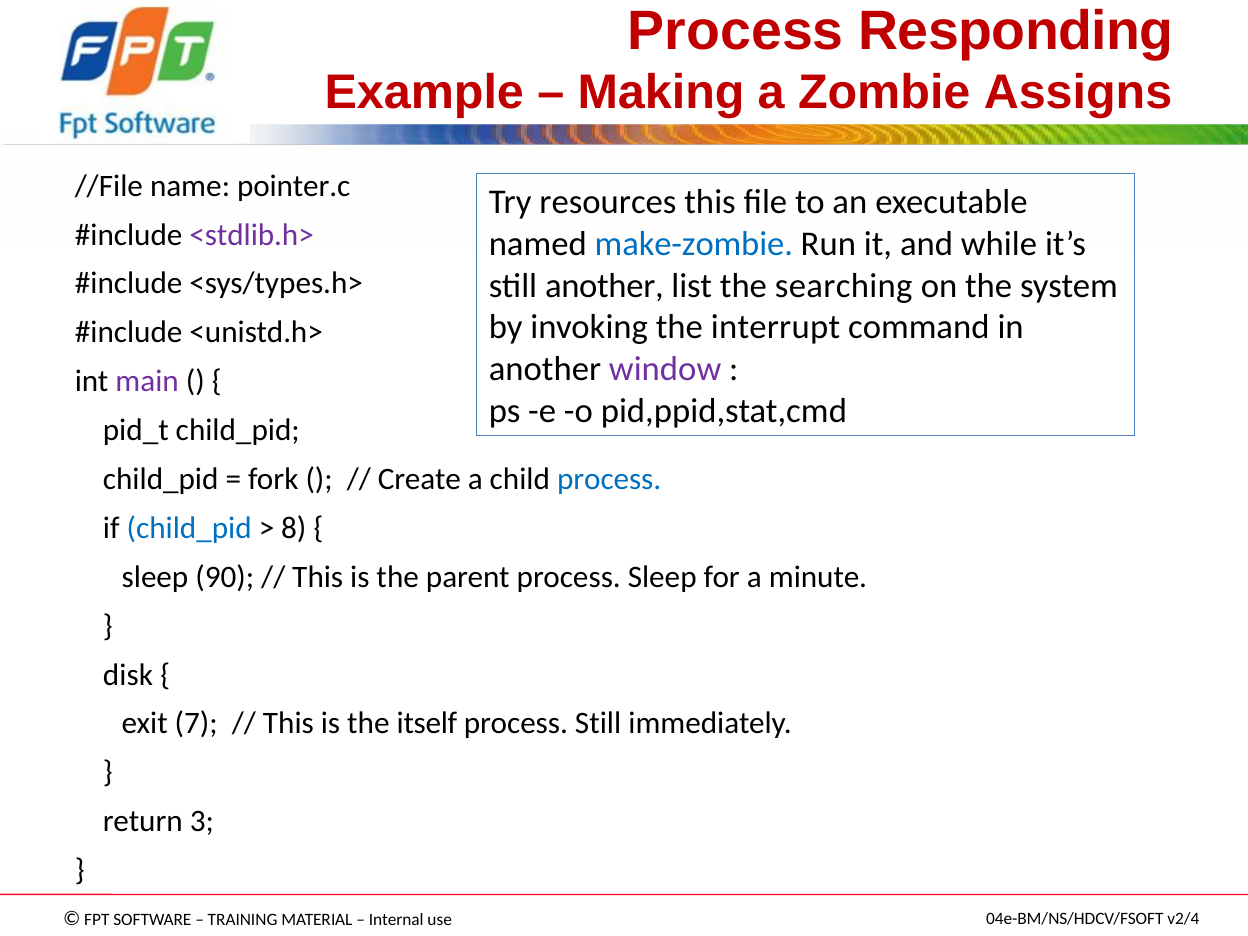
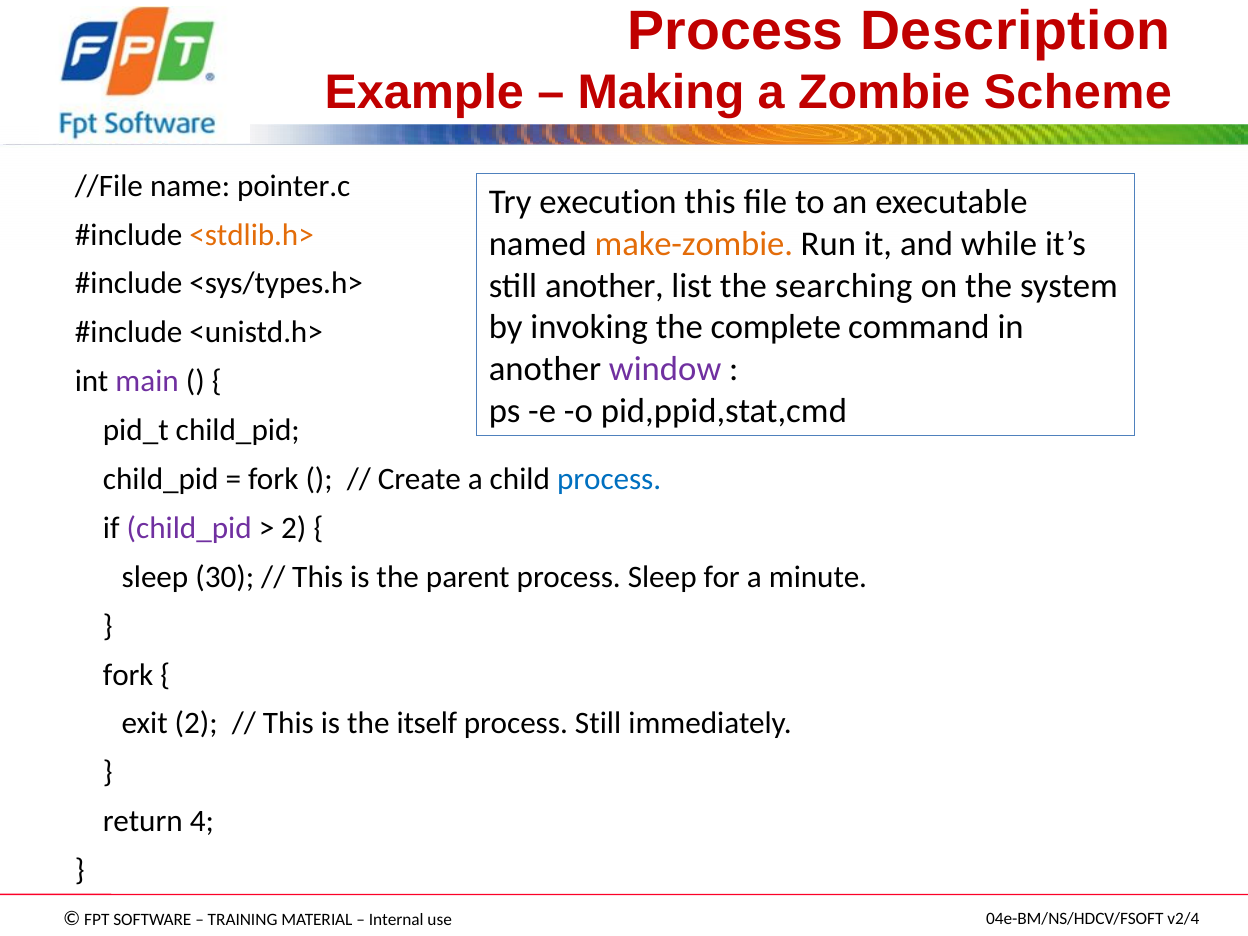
Responding: Responding -> Description
Assigns: Assigns -> Scheme
resources: resources -> execution
<stdlib.h> colour: purple -> orange
make-zombie colour: blue -> orange
interrupt: interrupt -> complete
child_pid at (189, 528) colour: blue -> purple
8 at (294, 528): 8 -> 2
90: 90 -> 30
disk at (128, 675): disk -> fork
exit 7: 7 -> 2
3: 3 -> 4
